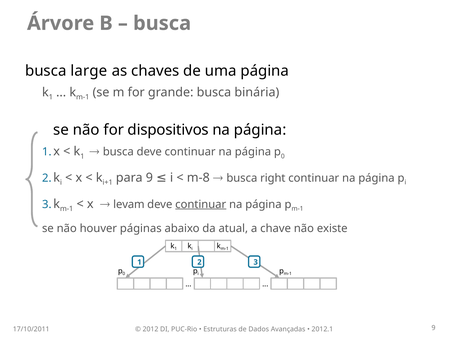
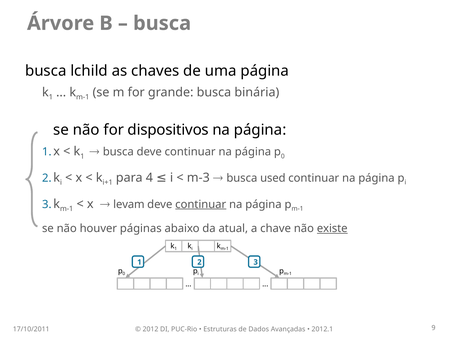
large: large -> lchild
right: right -> used
para 9: 9 -> 4
m-8: m-8 -> m-3
existe underline: none -> present
